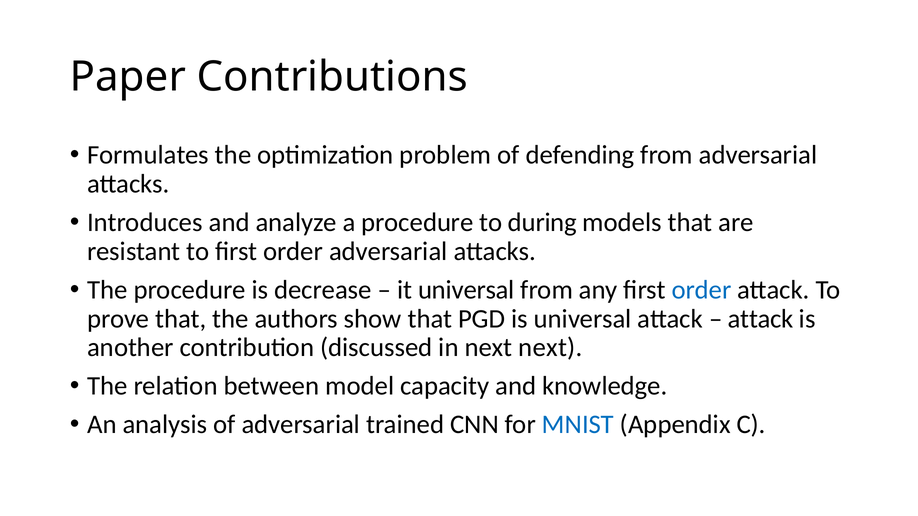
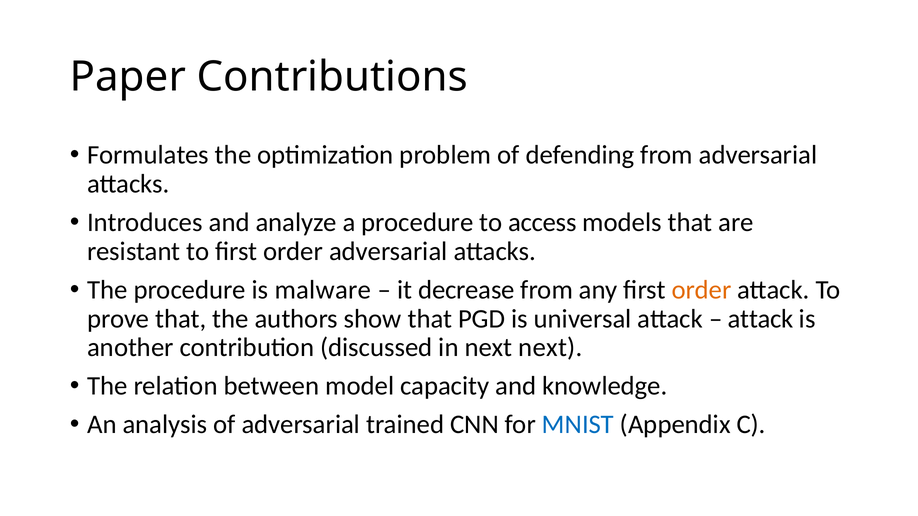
during: during -> access
decrease: decrease -> malware
it universal: universal -> decrease
order at (701, 290) colour: blue -> orange
